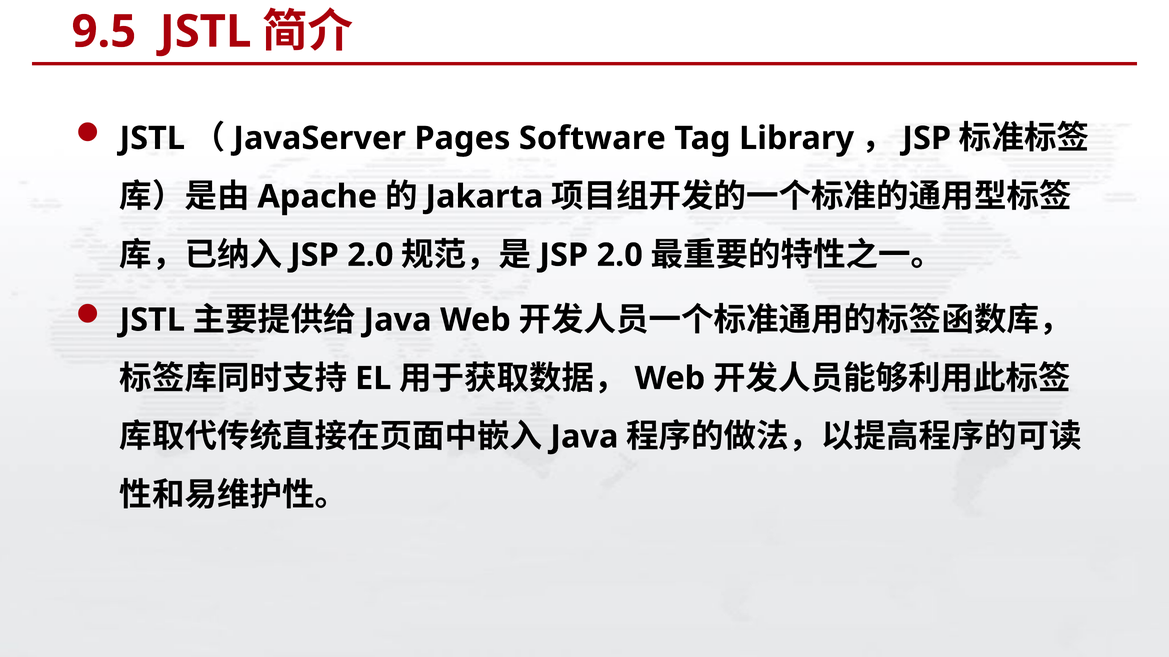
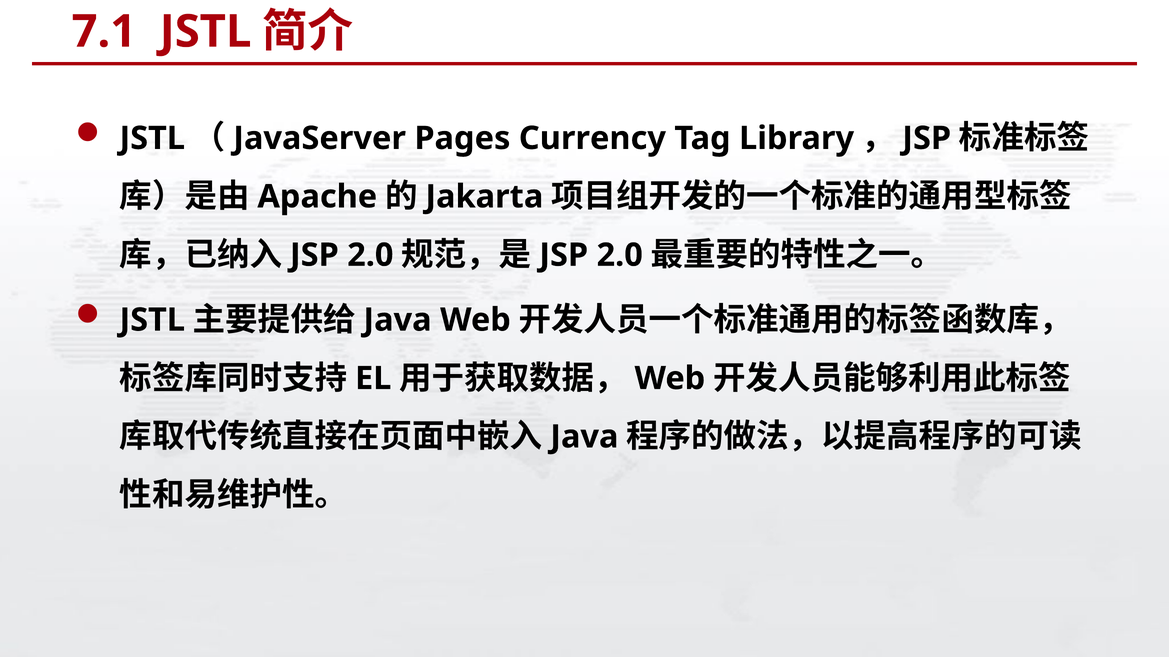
9.5: 9.5 -> 7.1
Software: Software -> Currency
